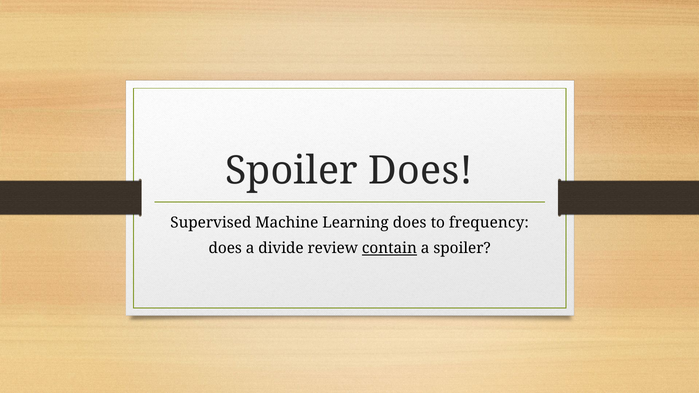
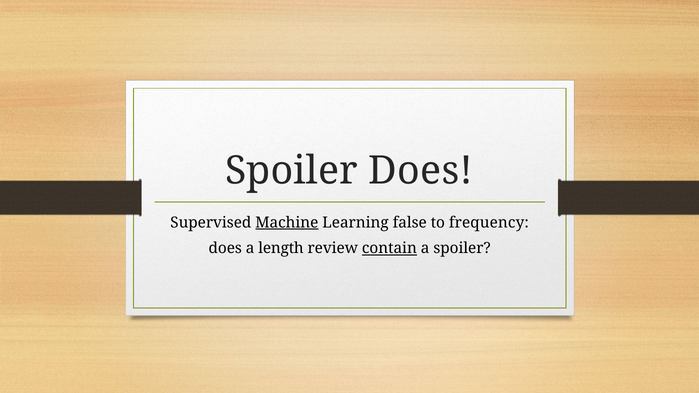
Machine underline: none -> present
Learning does: does -> false
divide: divide -> length
